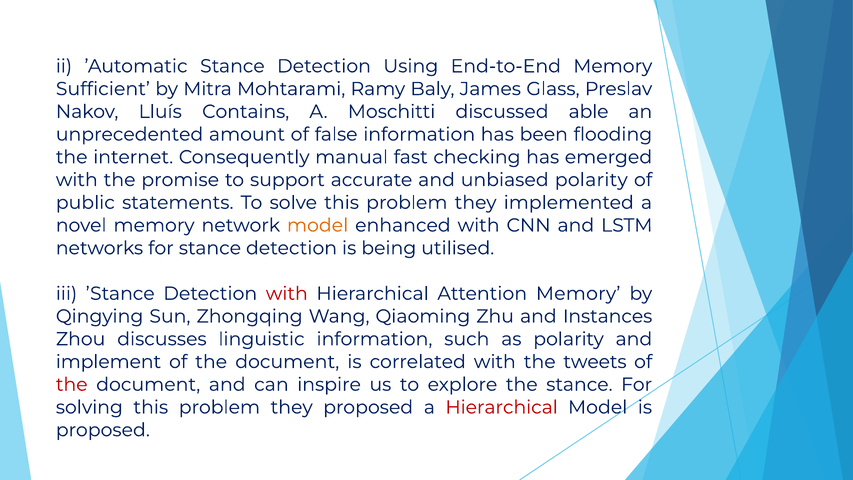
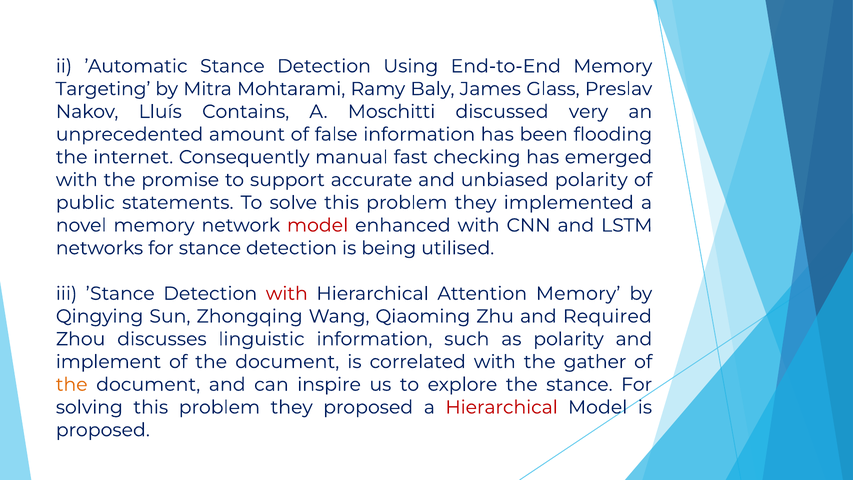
Sufficient: Sufficient -> Targeting
able: able -> very
model at (318, 225) colour: orange -> red
Instances: Instances -> Required
tweets: tweets -> gather
the at (72, 384) colour: red -> orange
